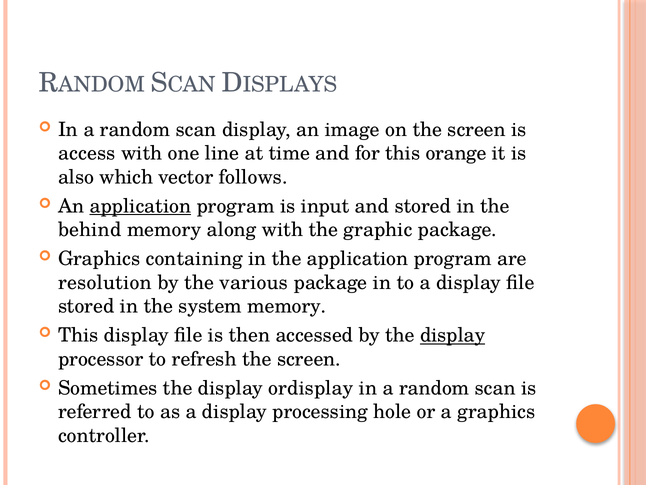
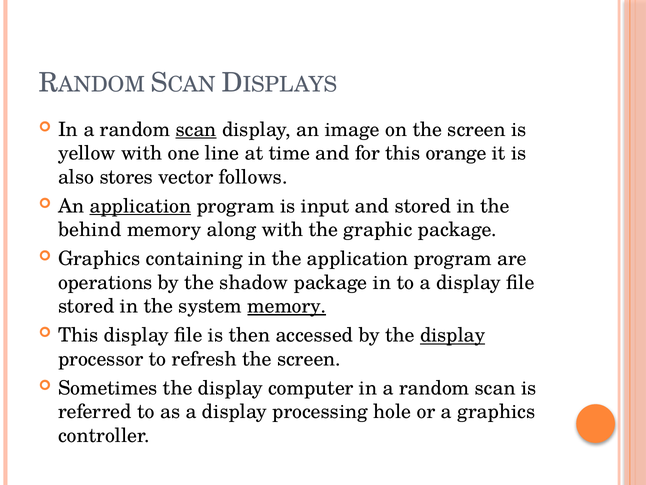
scan at (196, 129) underline: none -> present
access: access -> yellow
which: which -> stores
resolution: resolution -> operations
various: various -> shadow
memory at (287, 306) underline: none -> present
ordisplay: ordisplay -> computer
